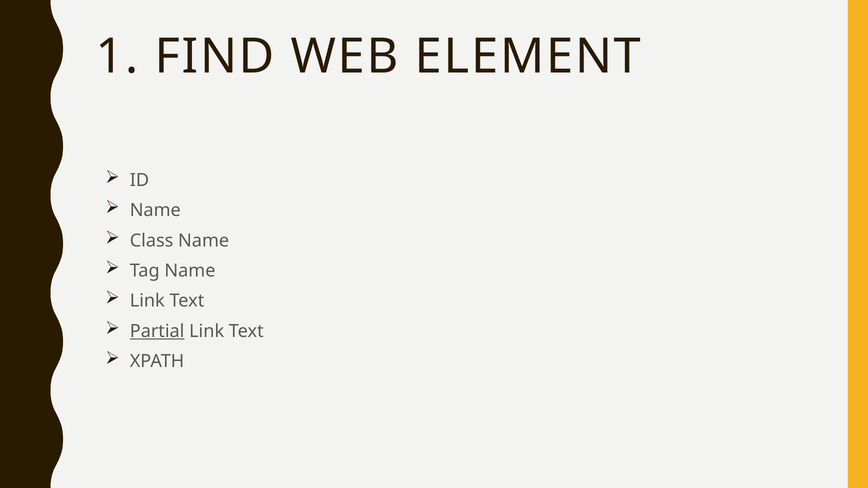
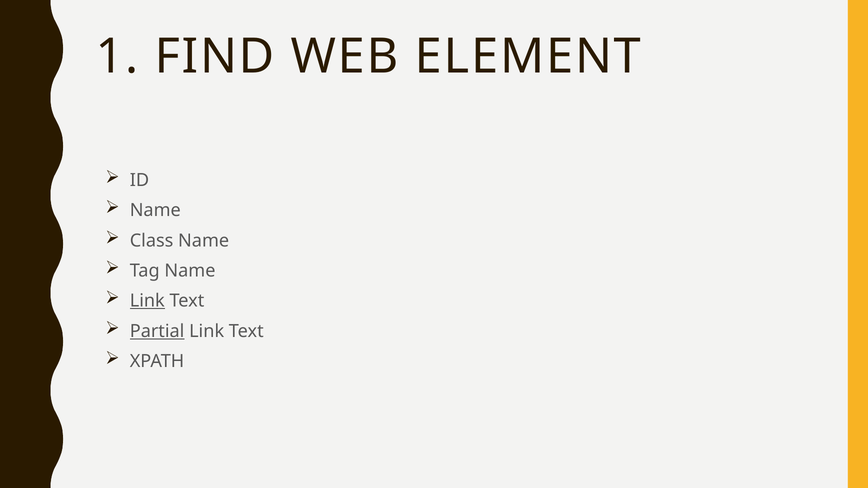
Link at (147, 301) underline: none -> present
